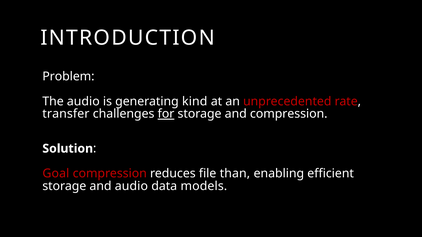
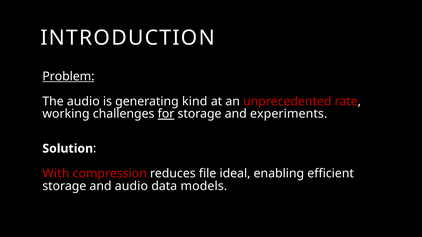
Problem underline: none -> present
transfer: transfer -> working
and compression: compression -> experiments
Goal: Goal -> With
than: than -> ideal
